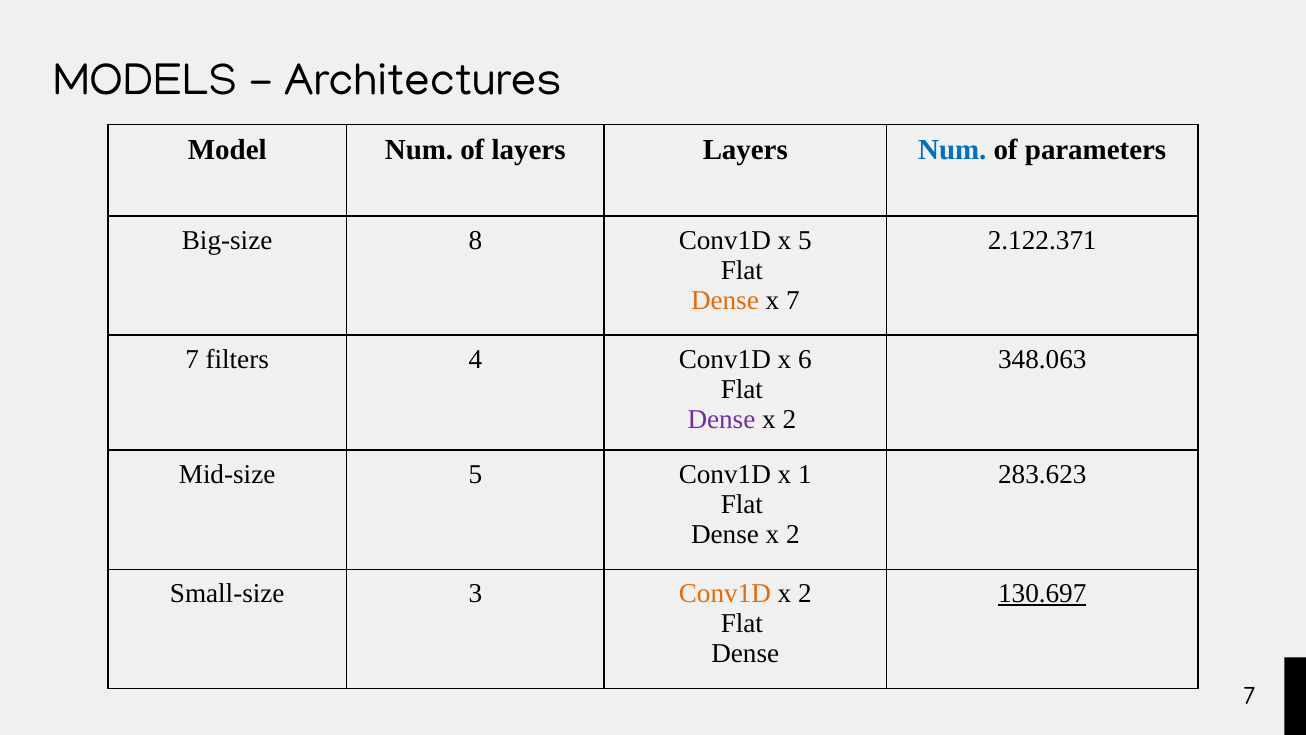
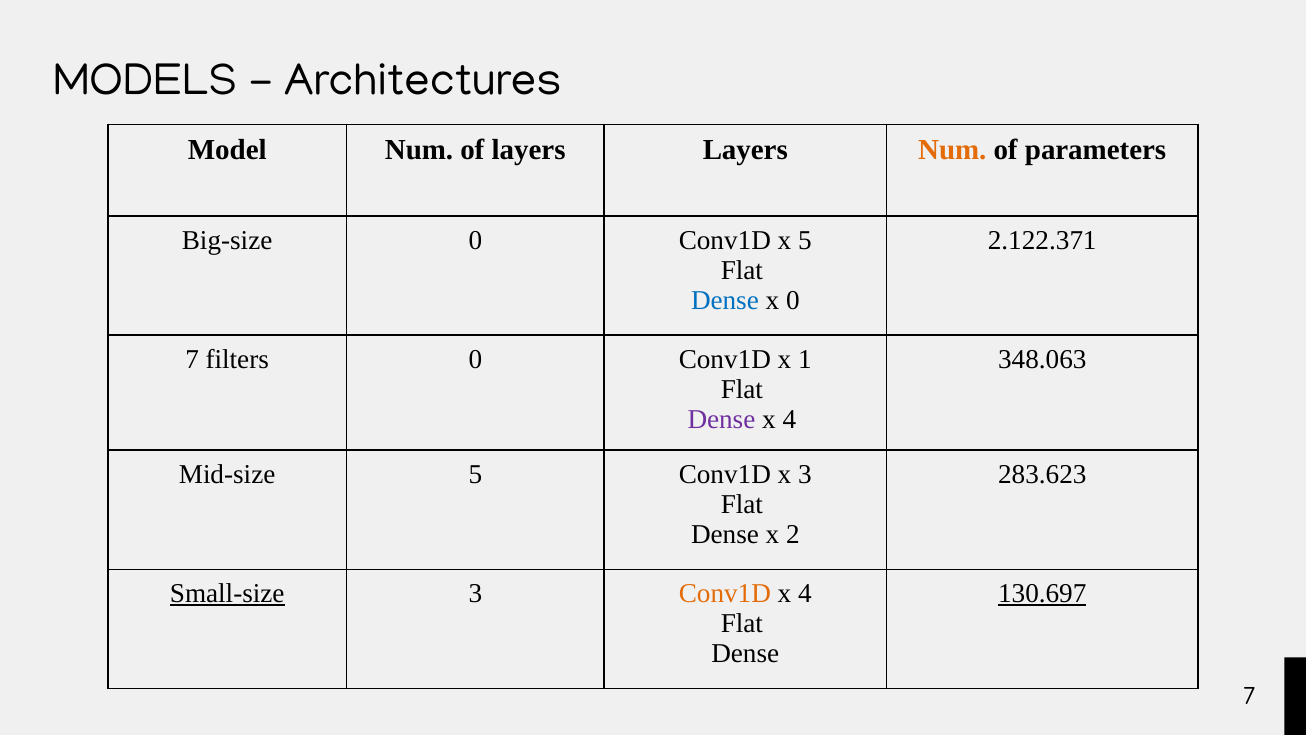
Num at (952, 150) colour: blue -> orange
Big-size 8: 8 -> 0
Dense at (725, 300) colour: orange -> blue
x 7: 7 -> 0
filters 4: 4 -> 0
6: 6 -> 1
2 at (789, 419): 2 -> 4
x 1: 1 -> 3
Small-size underline: none -> present
2 at (805, 593): 2 -> 4
